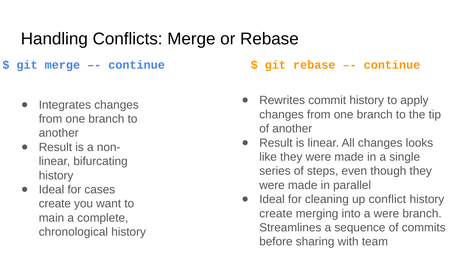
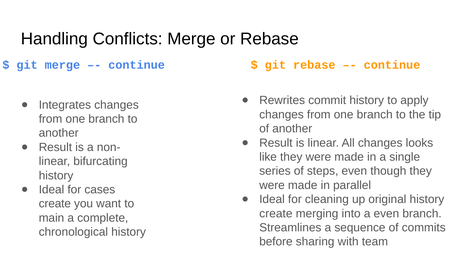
conflict: conflict -> original
a were: were -> even
